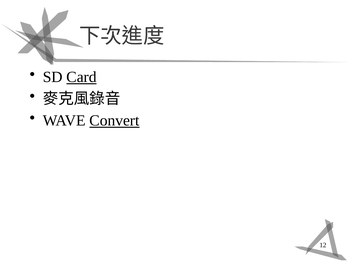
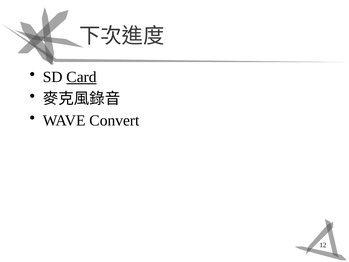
Convert underline: present -> none
